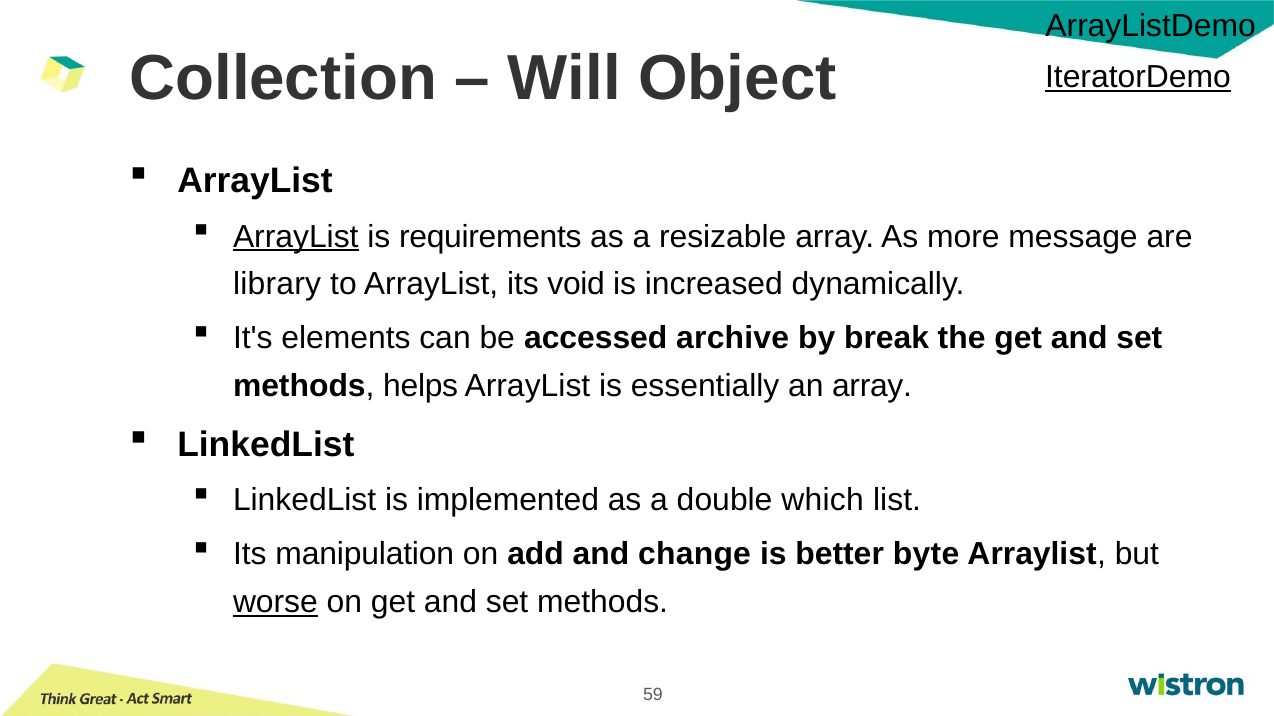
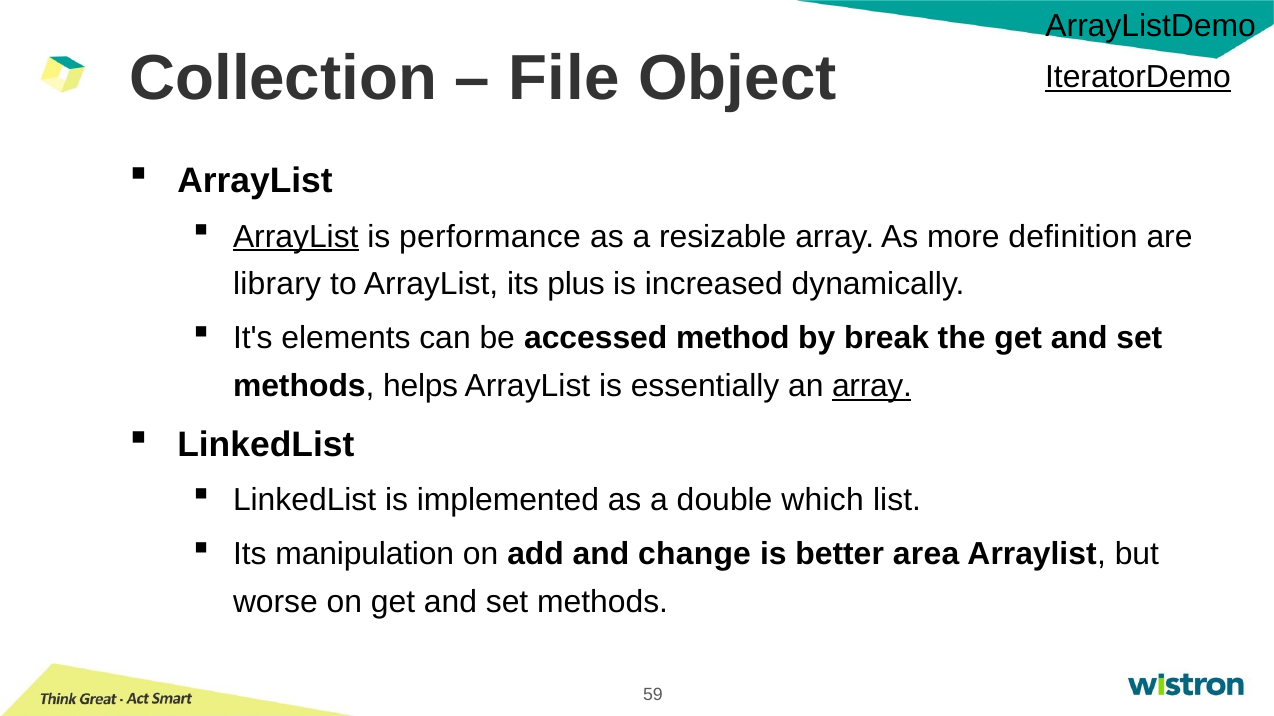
Will: Will -> File
requirements: requirements -> performance
message: message -> definition
void: void -> plus
archive: archive -> method
array at (872, 386) underline: none -> present
byte: byte -> area
worse underline: present -> none
